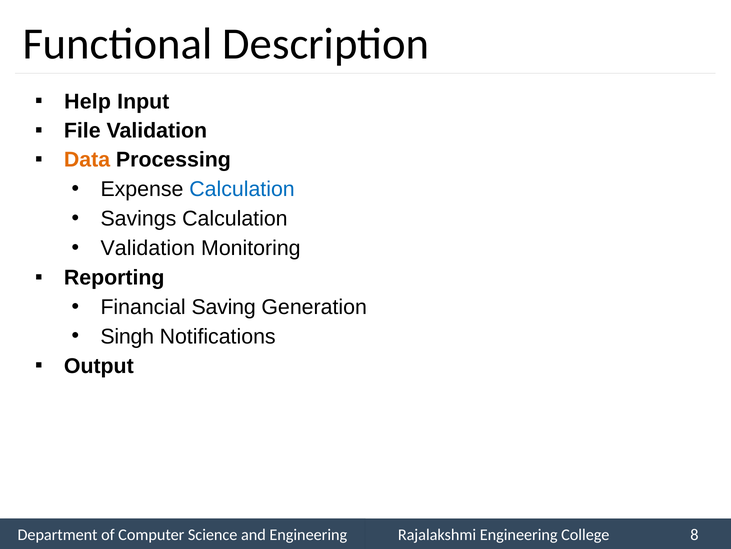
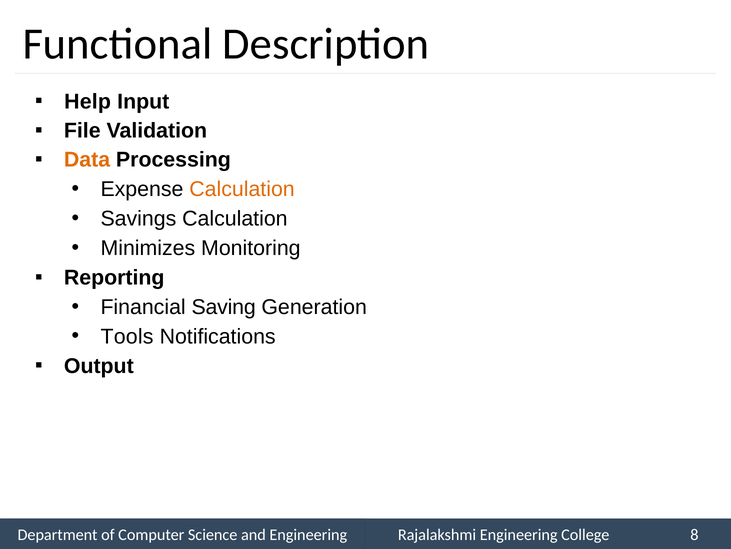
Calculation at (242, 189) colour: blue -> orange
Validation at (148, 248): Validation -> Minimizes
Singh: Singh -> Tools
